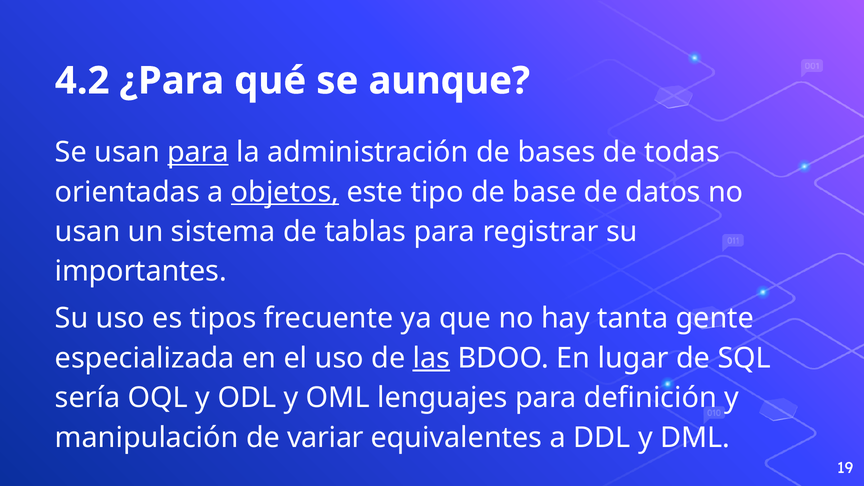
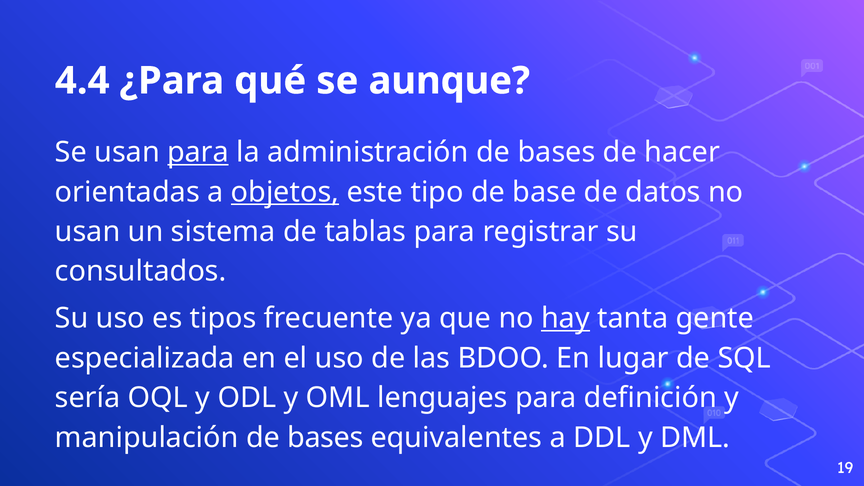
4.2: 4.2 -> 4.4
todas: todas -> hacer
importantes: importantes -> consultados
hay underline: none -> present
las underline: present -> none
manipulación de variar: variar -> bases
